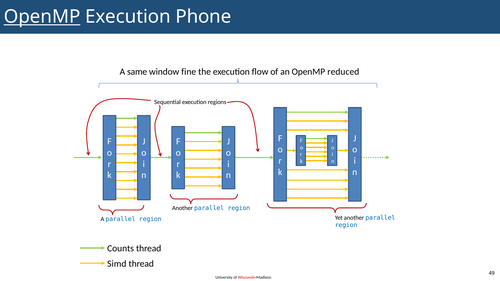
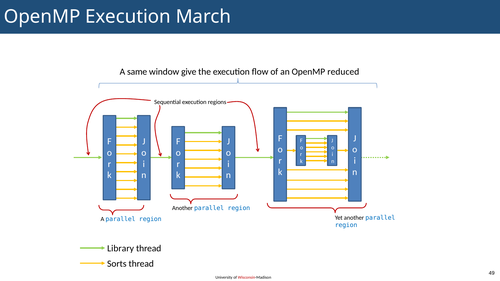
OpenMP at (42, 17) underline: present -> none
Phone: Phone -> March
fine: fine -> give
Counts: Counts -> Library
Simd: Simd -> Sorts
